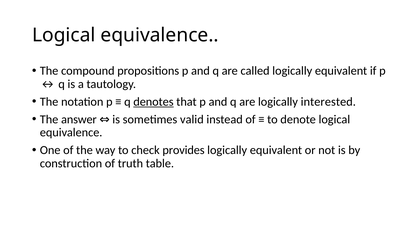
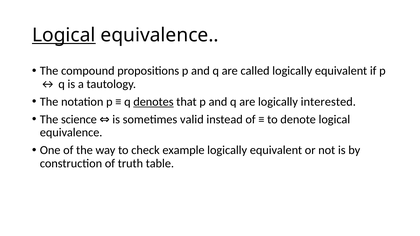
Logical at (64, 35) underline: none -> present
answer: answer -> science
provides: provides -> example
